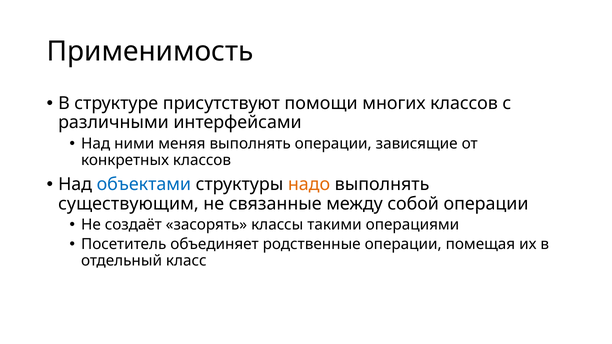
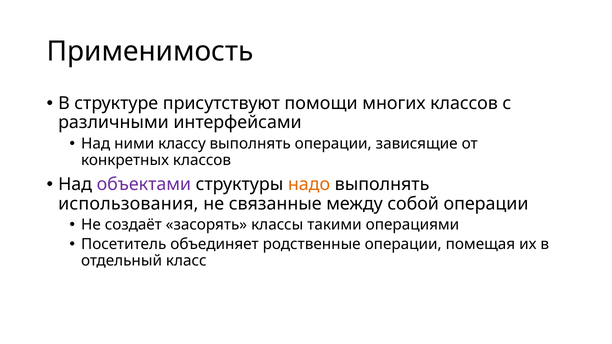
меняя: меняя -> классу
объектами colour: blue -> purple
существующим: существующим -> использования
